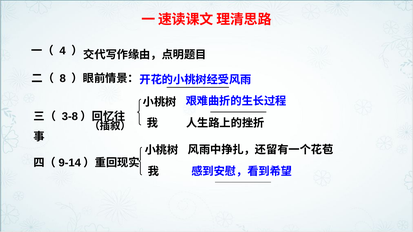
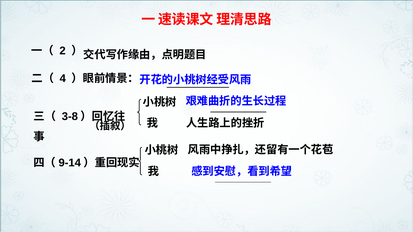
4: 4 -> 2
8: 8 -> 4
